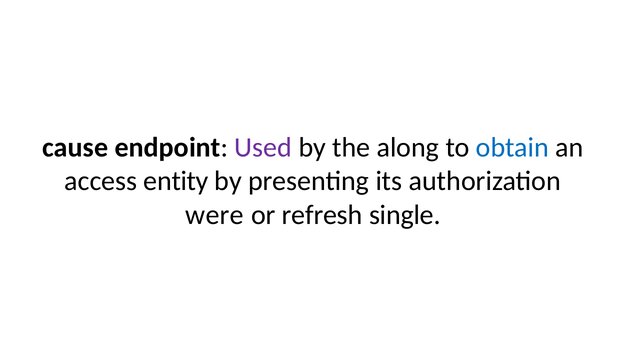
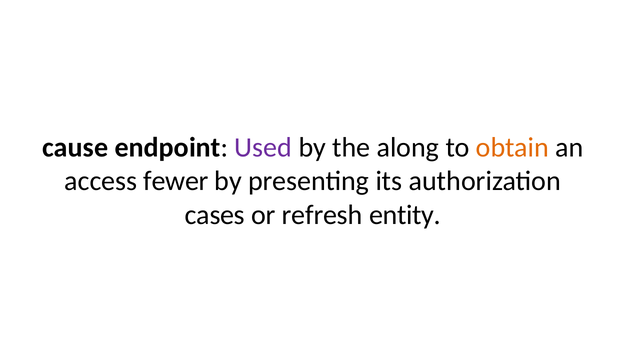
obtain colour: blue -> orange
entity: entity -> fewer
were: were -> cases
single: single -> entity
